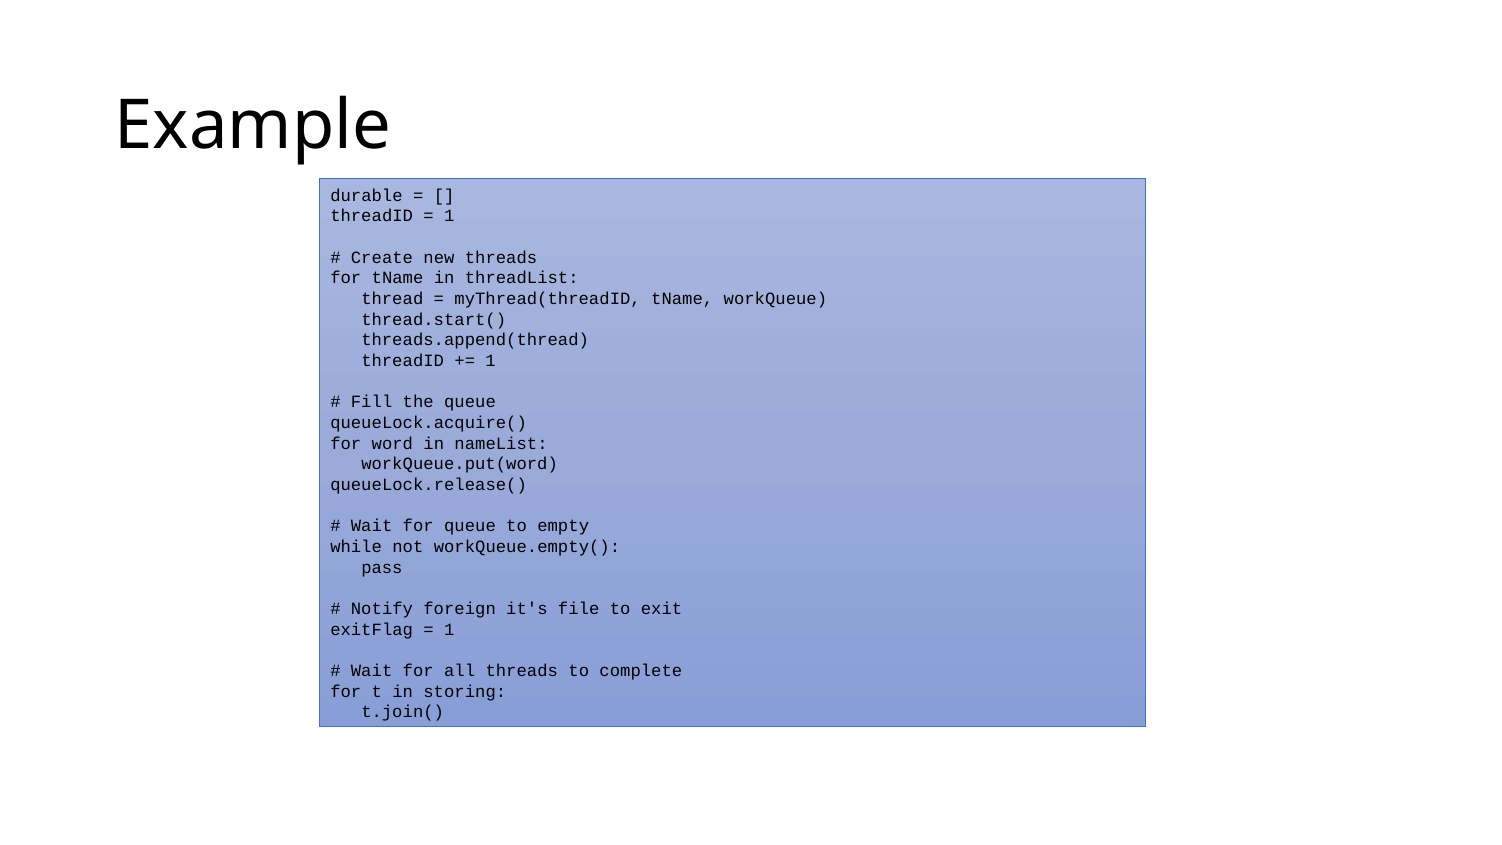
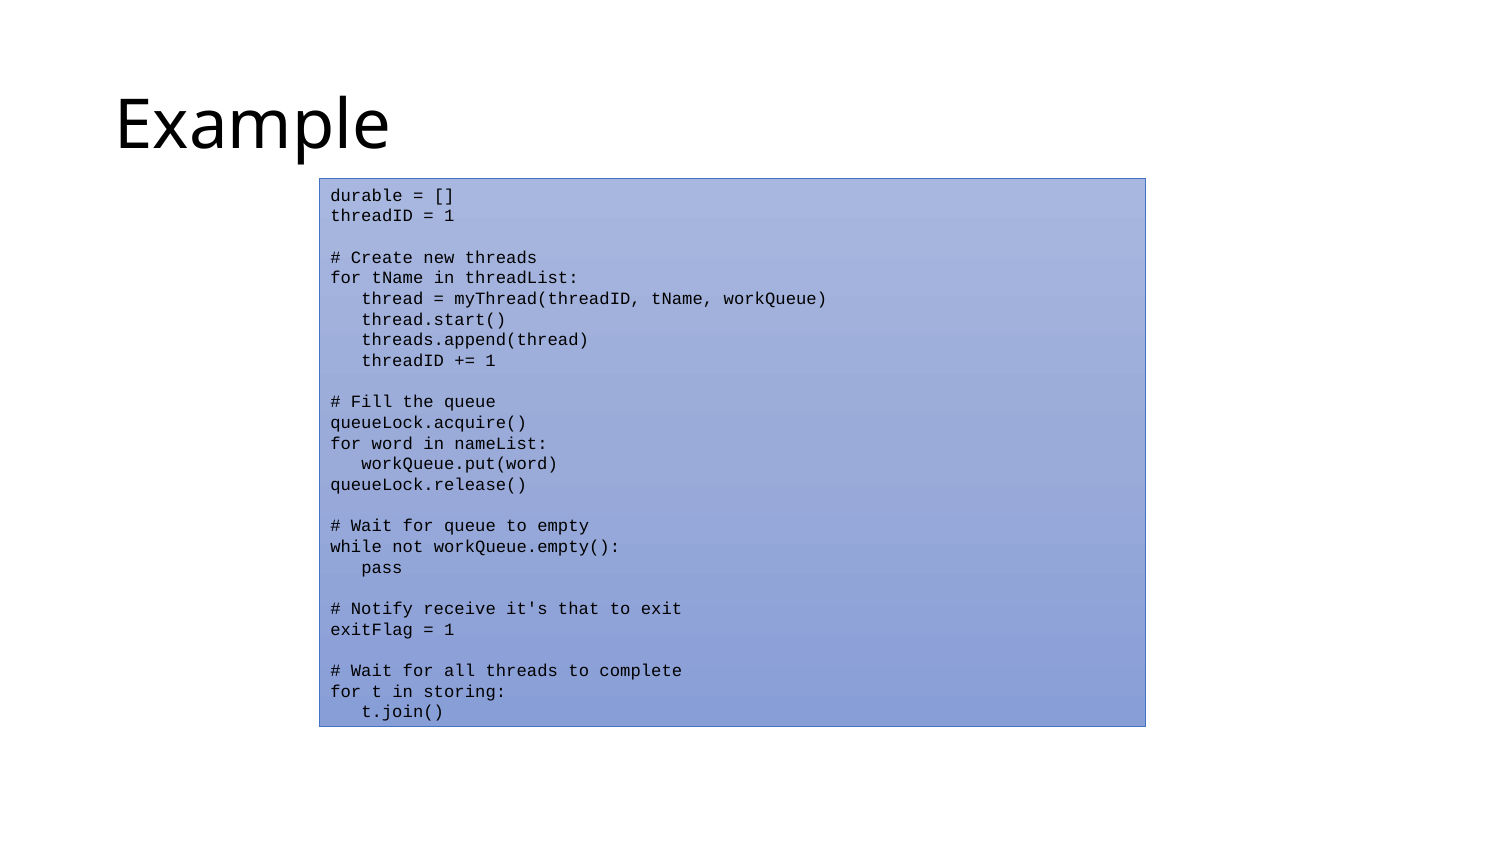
foreign: foreign -> receive
file: file -> that
